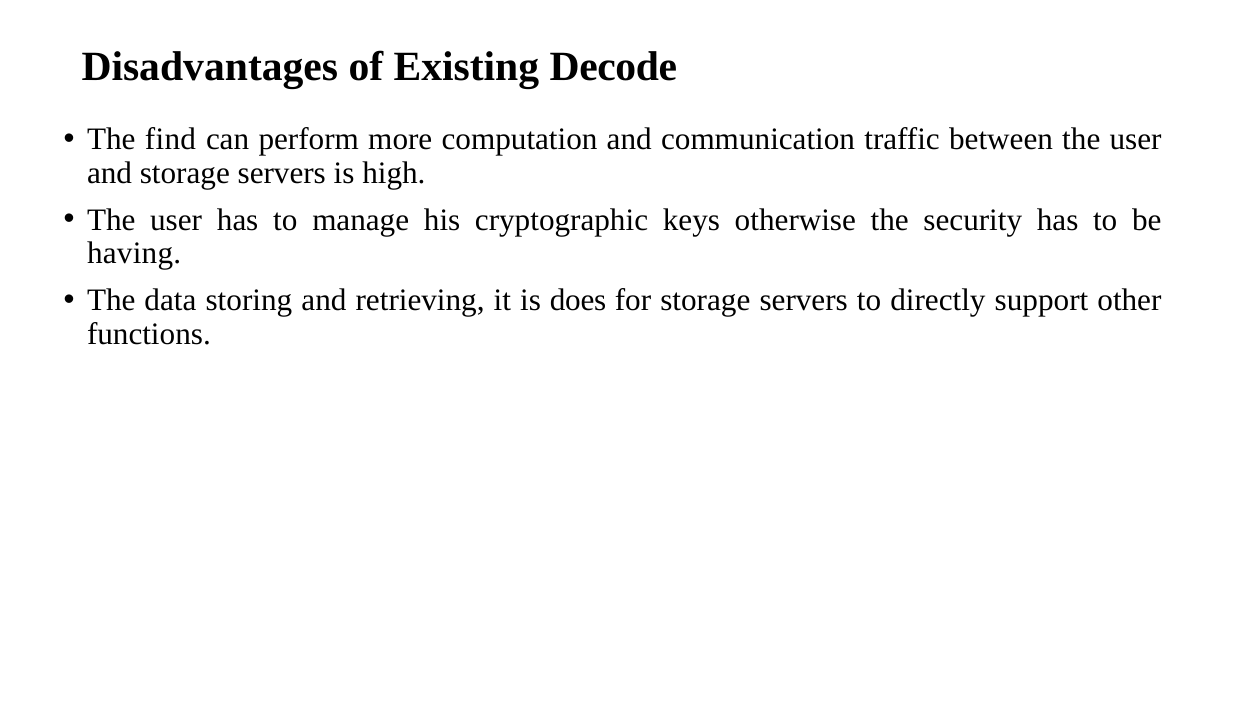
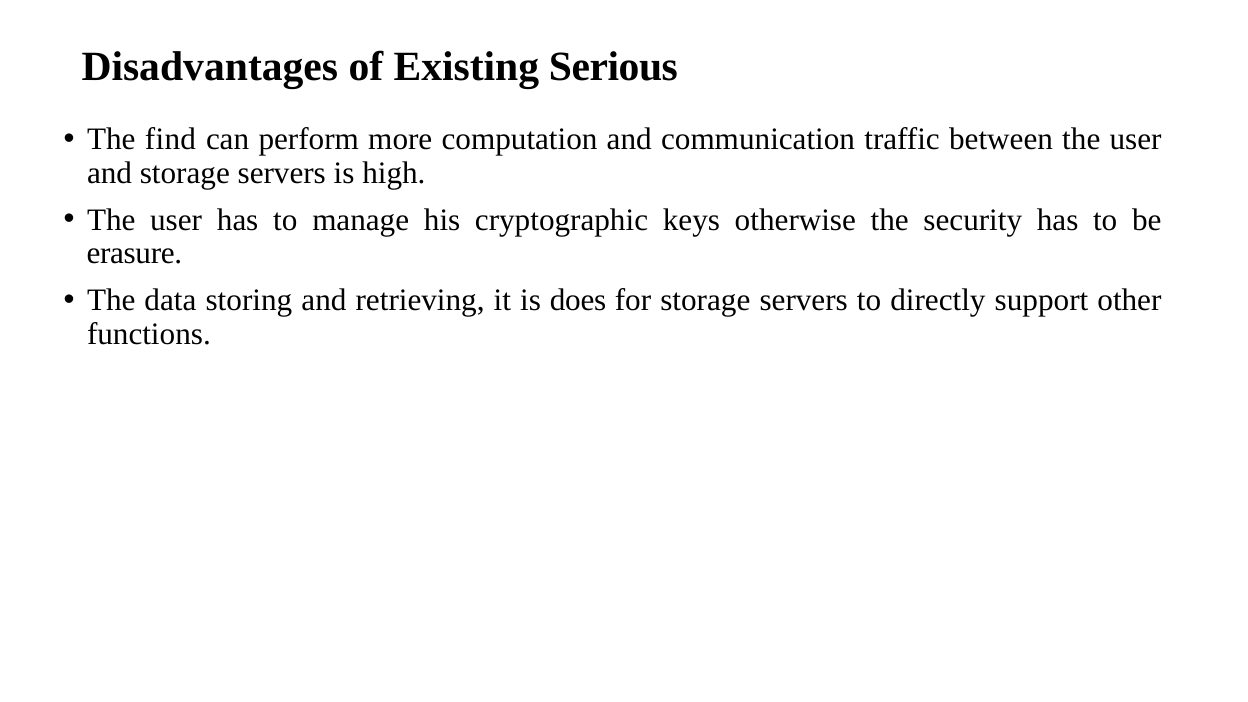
Decode: Decode -> Serious
having: having -> erasure
